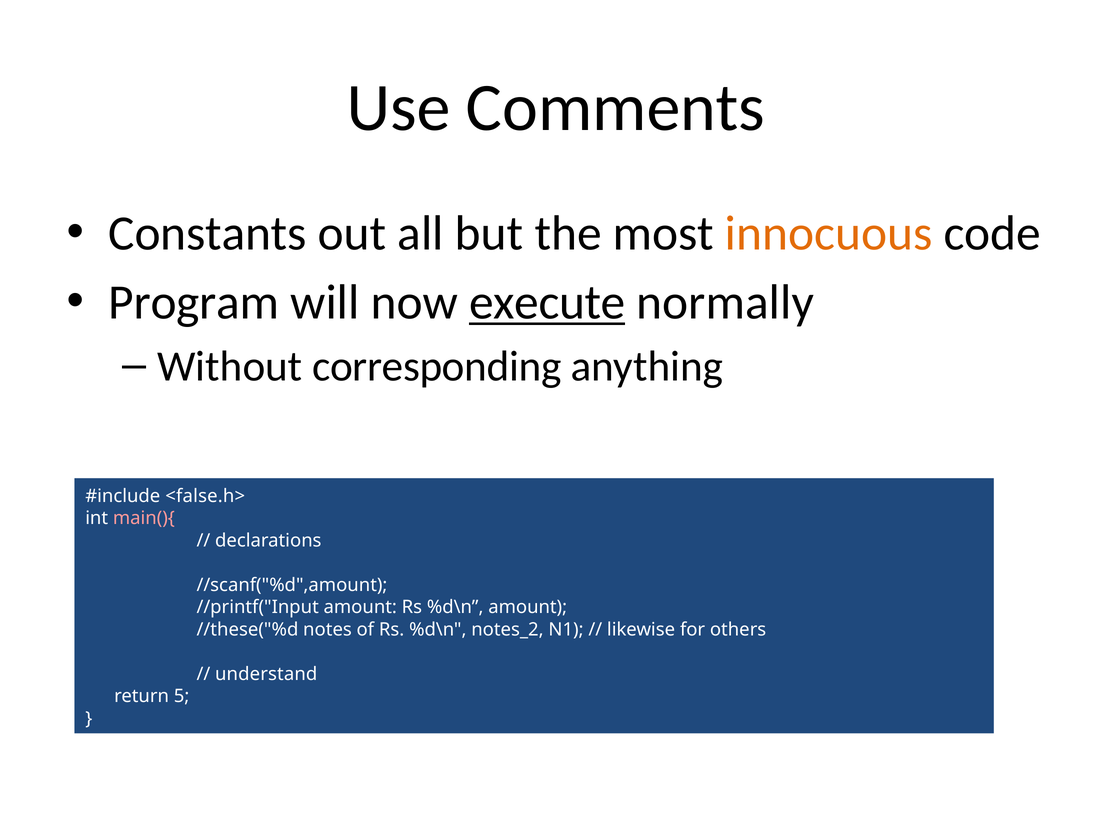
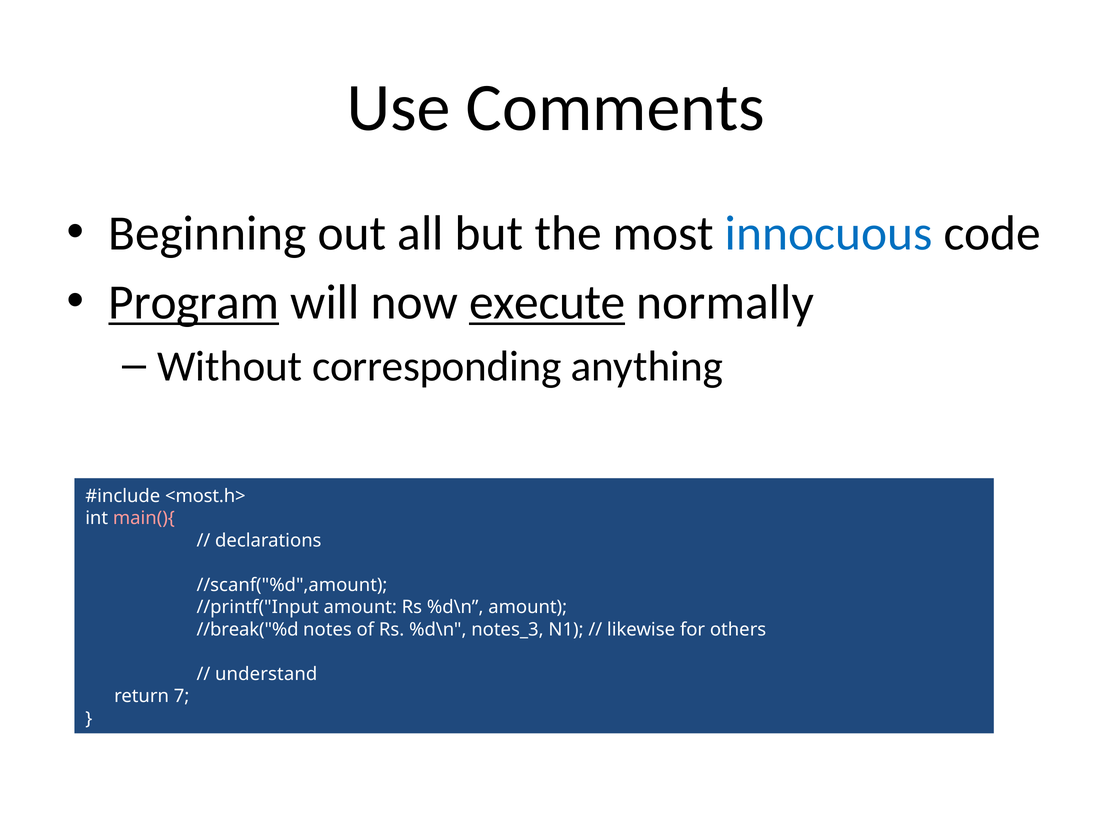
Constants: Constants -> Beginning
innocuous colour: orange -> blue
Program underline: none -> present
<false.h>: <false.h> -> <most.h>
//these("%d: //these("%d -> //break("%d
notes_2: notes_2 -> notes_3
5: 5 -> 7
